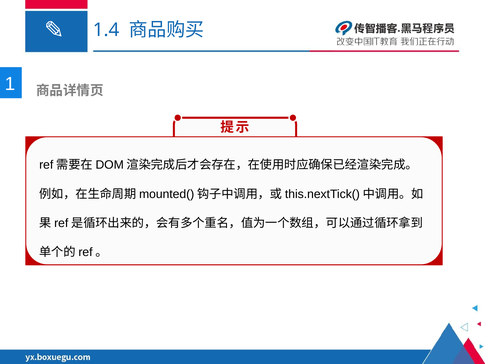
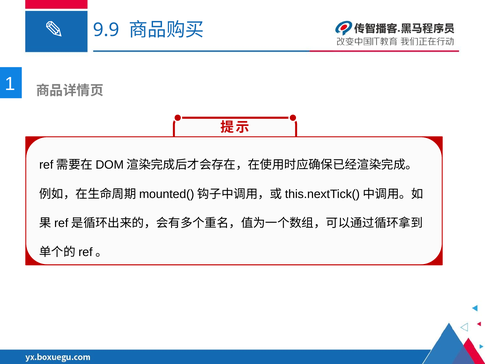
1.4: 1.4 -> 9.9
